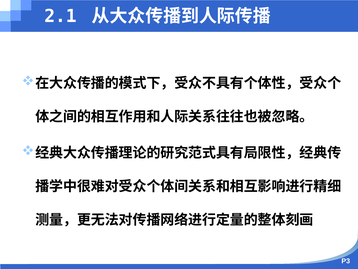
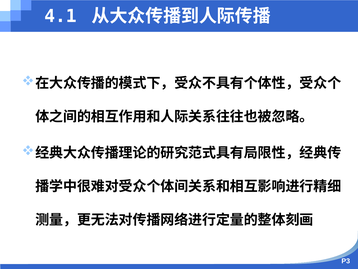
2.1: 2.1 -> 4.1
